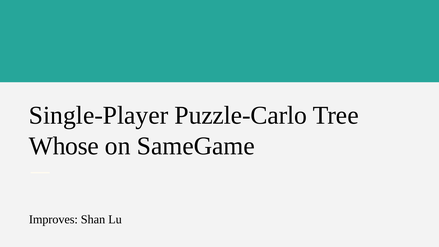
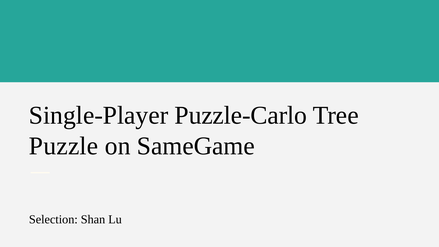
Whose: Whose -> Puzzle
Improves: Improves -> Selection
